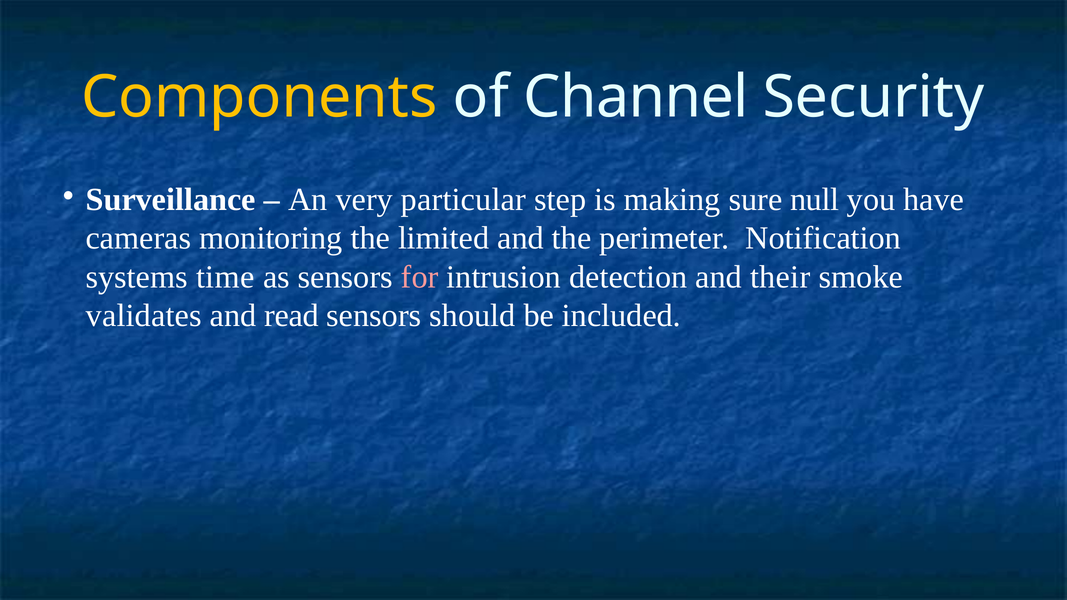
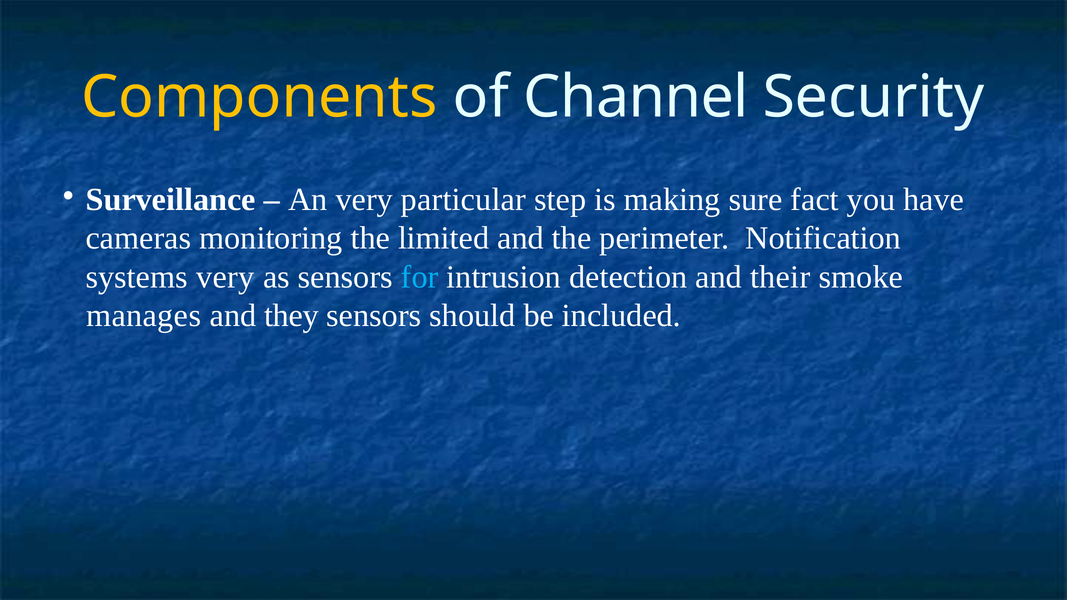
null: null -> fact
systems time: time -> very
for colour: pink -> light blue
validates: validates -> manages
read: read -> they
